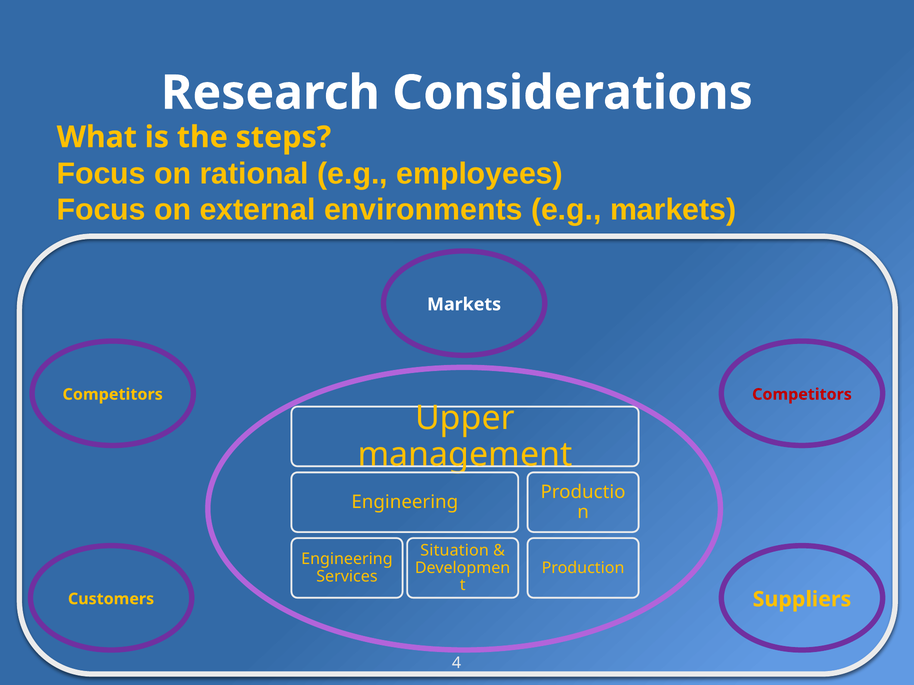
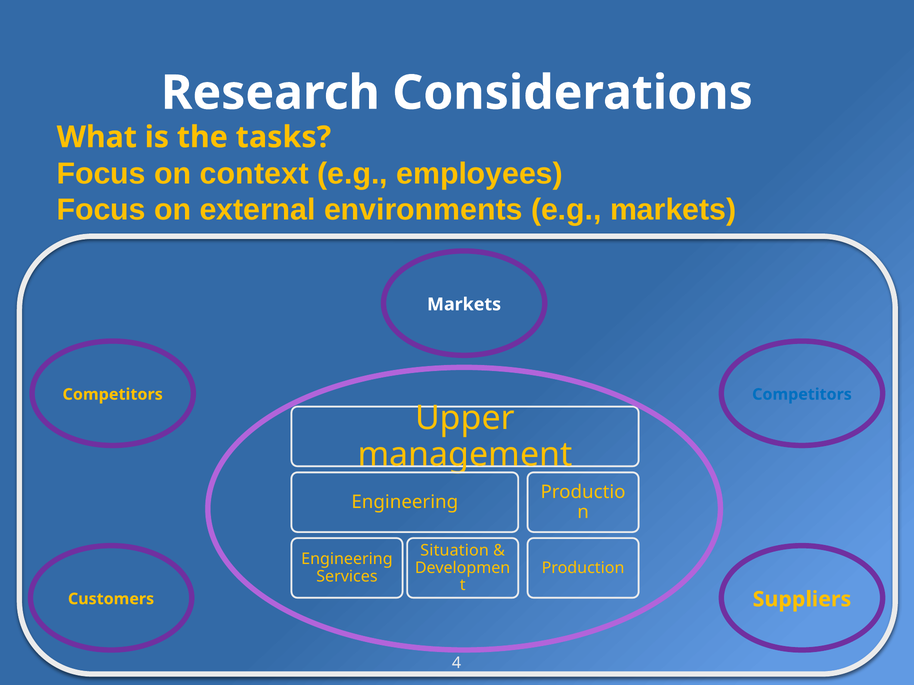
steps: steps -> tasks
rational: rational -> context
Competitors at (802, 395) colour: red -> blue
